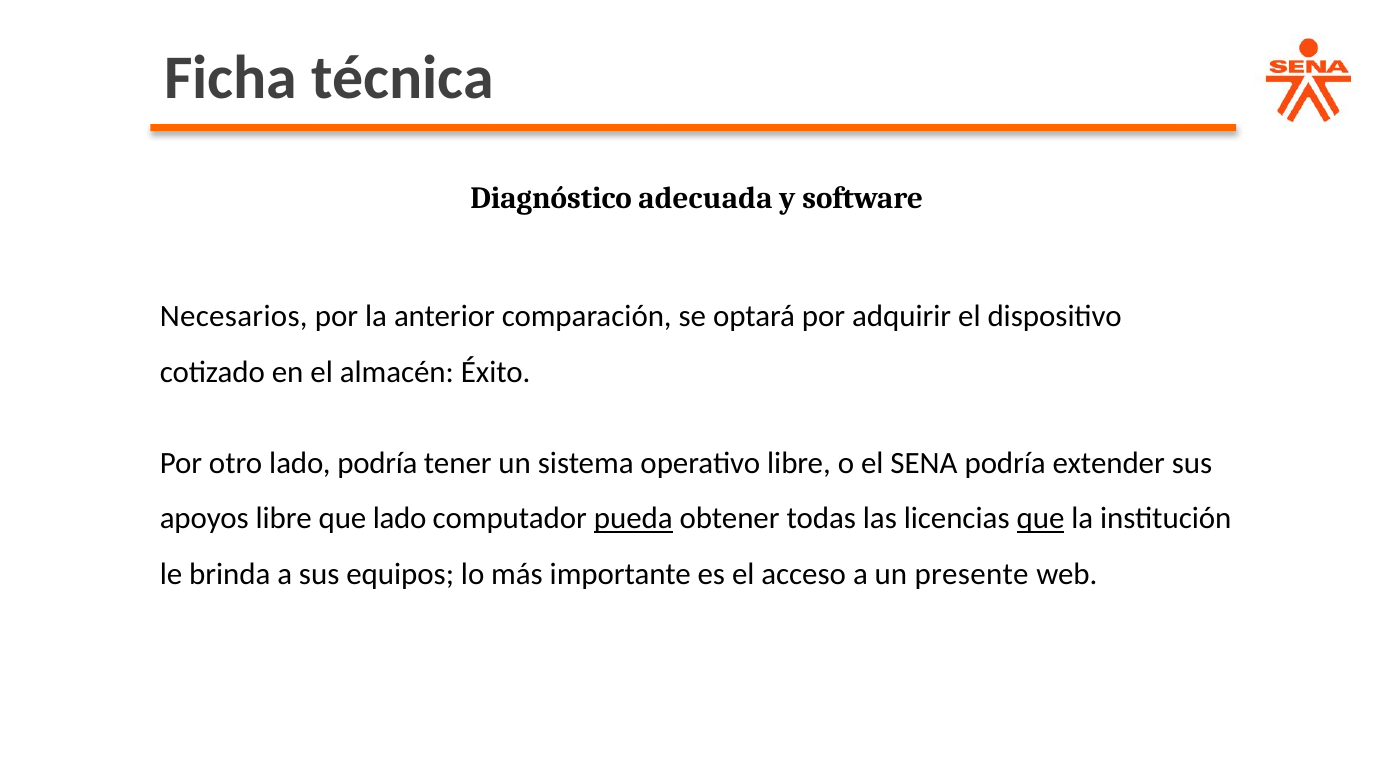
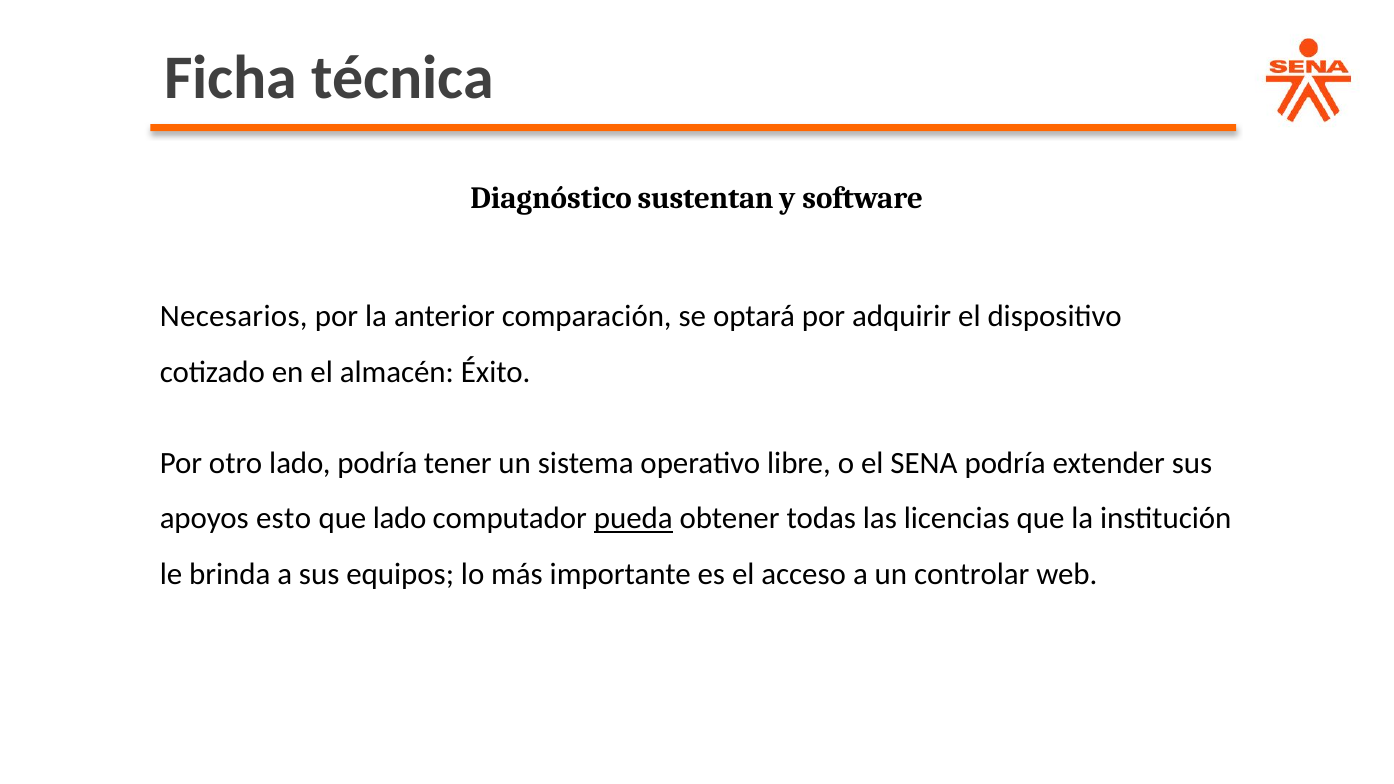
adecuada: adecuada -> sustentan
apoyos libre: libre -> esto
que at (1040, 519) underline: present -> none
presente: presente -> controlar
